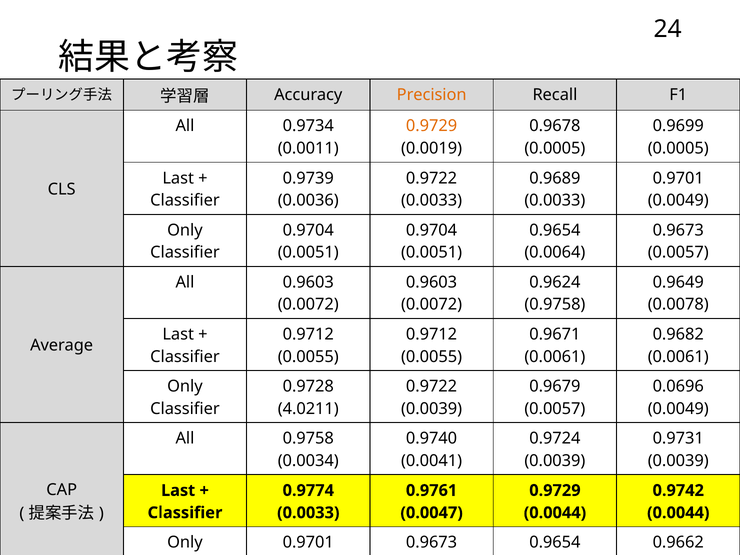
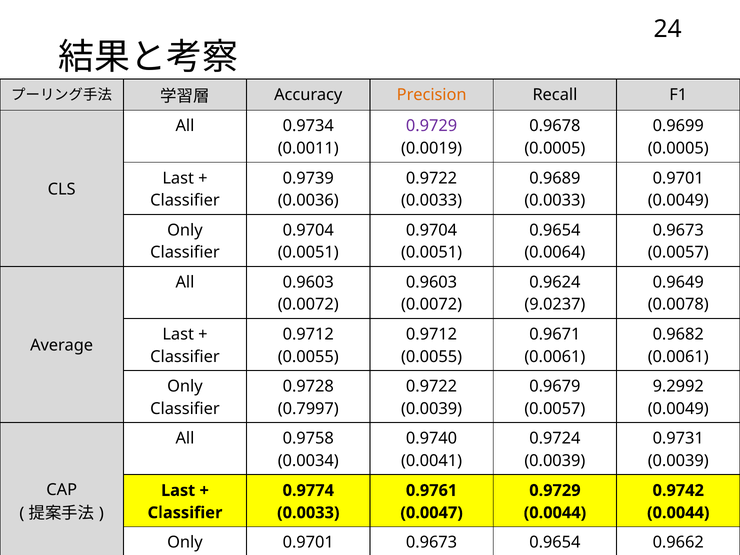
0.9729 at (432, 126) colour: orange -> purple
0.9758 at (555, 305): 0.9758 -> 9.0237
0.0696: 0.0696 -> 9.2992
4.0211: 4.0211 -> 0.7997
